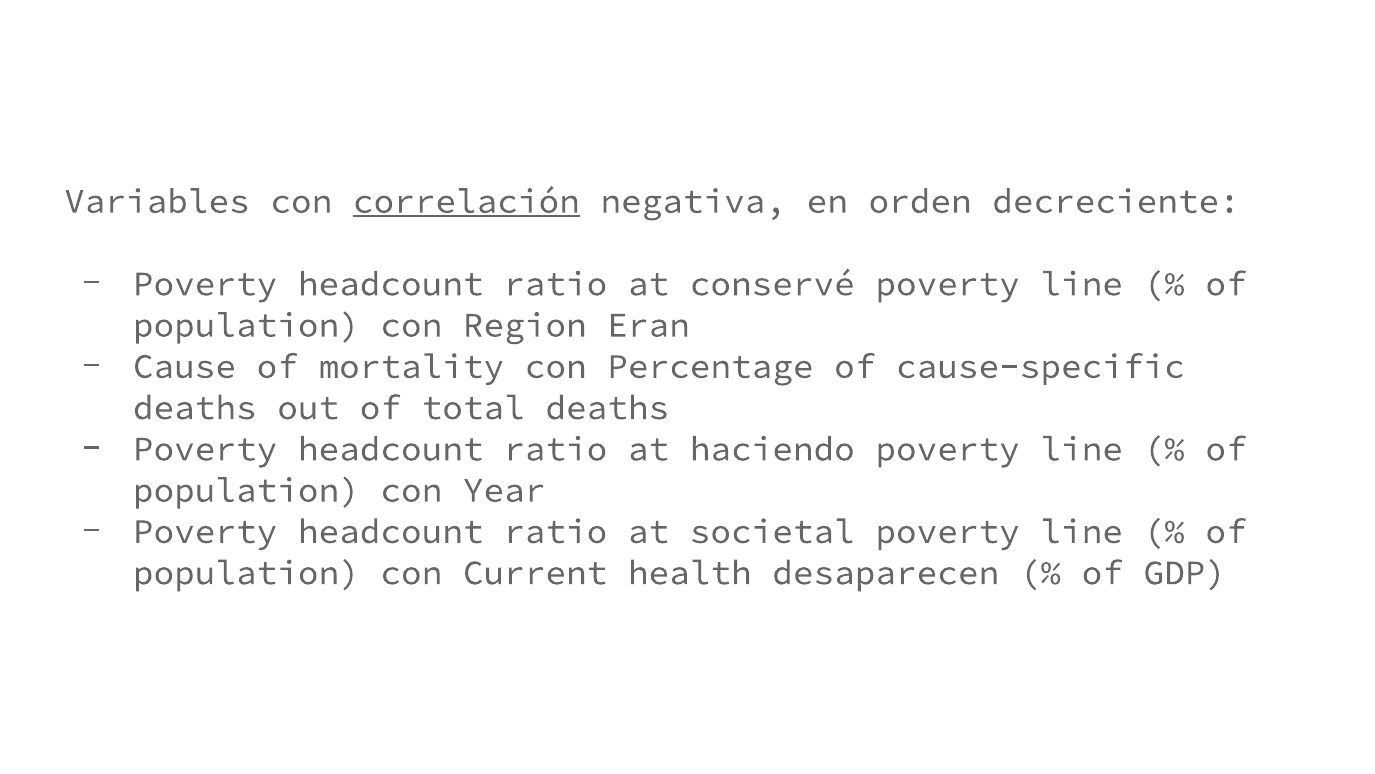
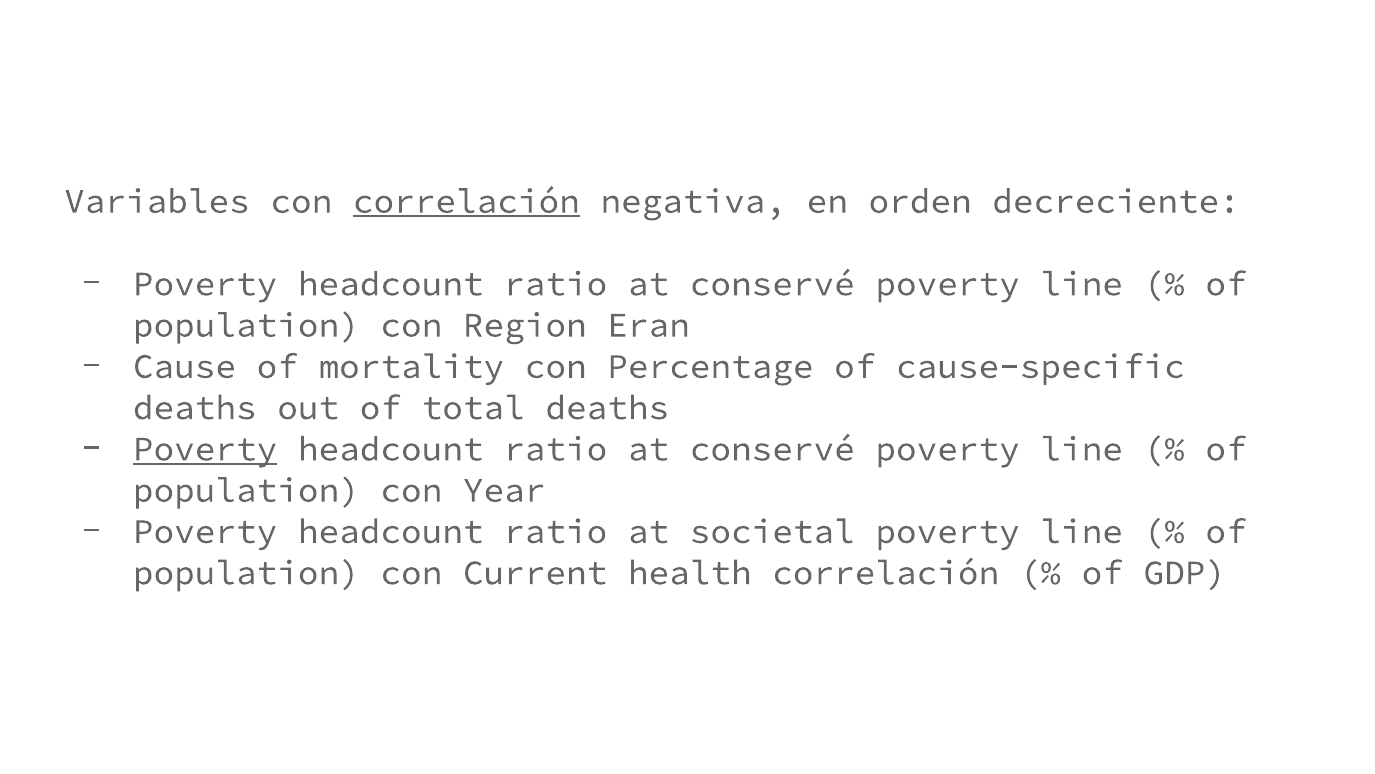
Poverty at (205, 449) underline: none -> present
haciendo at (772, 449): haciendo -> conservé
health desaparecen: desaparecen -> correlación
